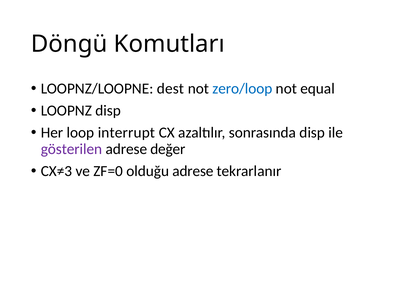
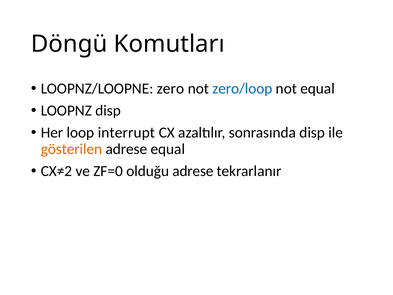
dest: dest -> zero
gösterilen colour: purple -> orange
adrese değer: değer -> equal
CX≠3: CX≠3 -> CX≠2
